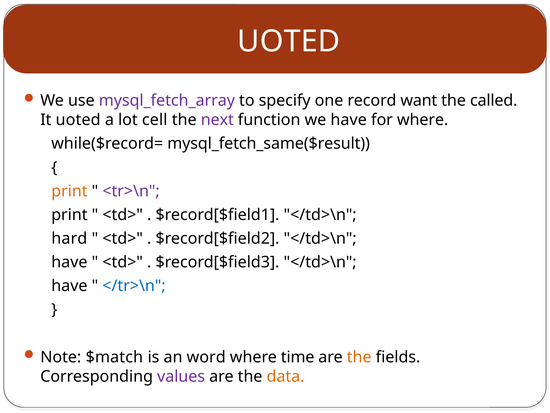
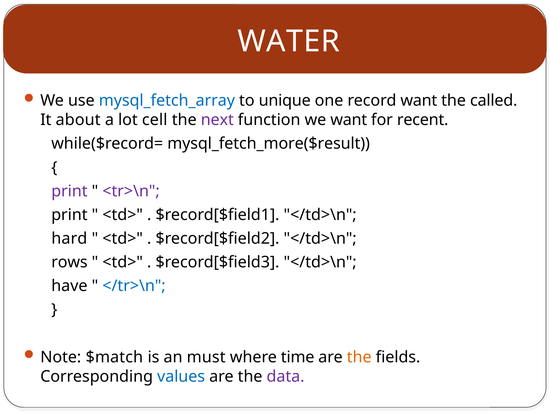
UOTED at (289, 41): UOTED -> WATER
mysql_fetch_array colour: purple -> blue
specify: specify -> unique
It uoted: uoted -> about
we have: have -> want
for where: where -> recent
mysql_fetch_same($result: mysql_fetch_same($result -> mysql_fetch_more($result
print at (69, 191) colour: orange -> purple
have at (69, 262): have -> rows
word: word -> must
values colour: purple -> blue
data colour: orange -> purple
